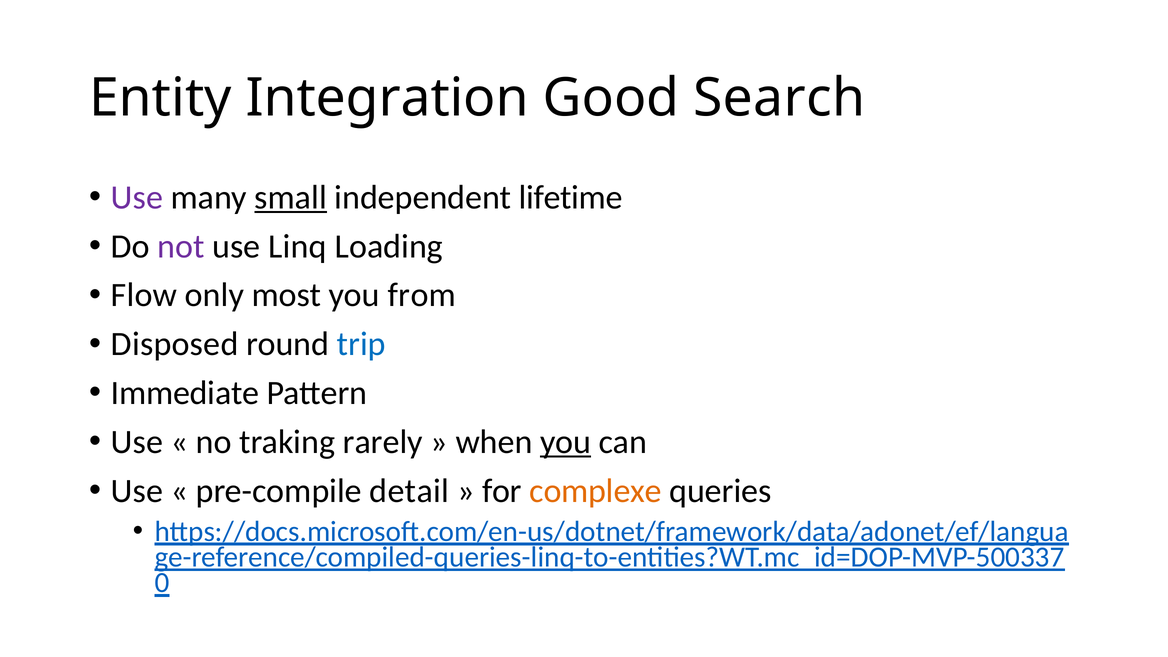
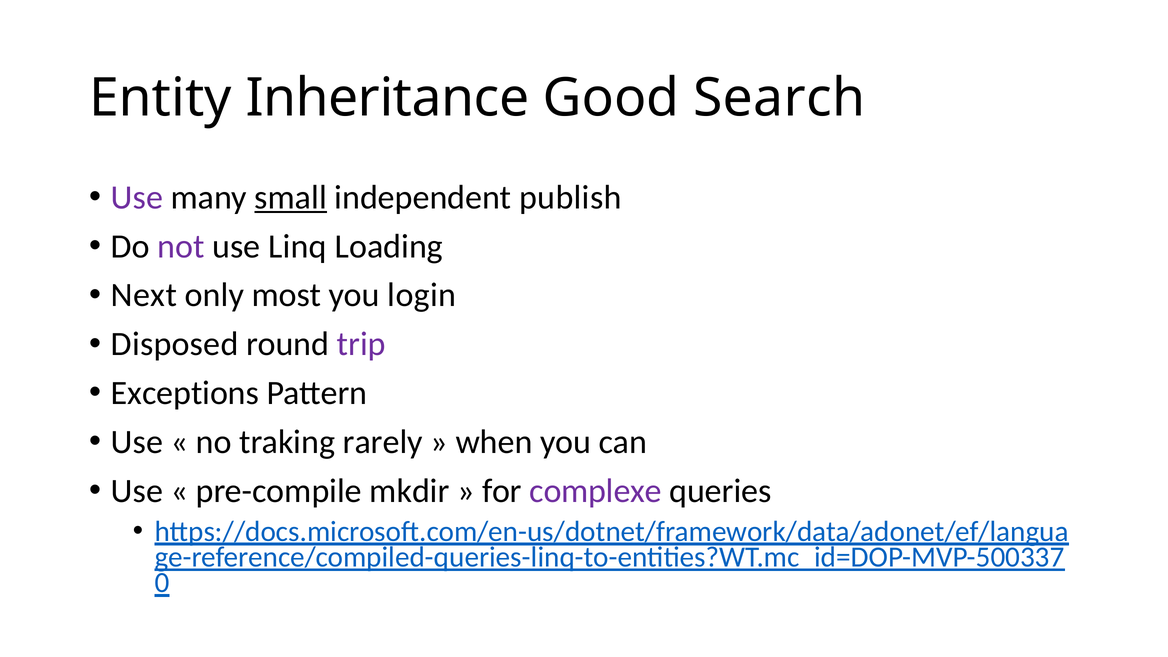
Integration: Integration -> Inheritance
lifetime: lifetime -> publish
Flow: Flow -> Next
from: from -> login
trip colour: blue -> purple
Immediate: Immediate -> Exceptions
you at (566, 442) underline: present -> none
detail: detail -> mkdir
complexe colour: orange -> purple
